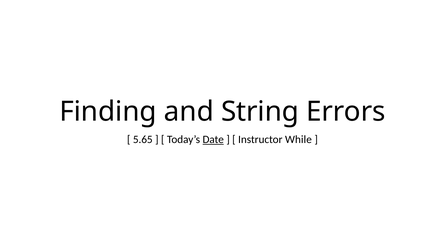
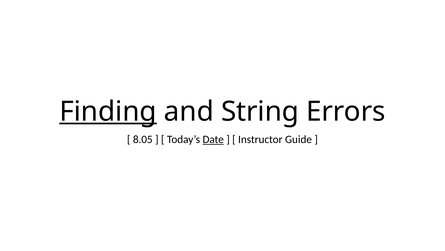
Finding underline: none -> present
5.65: 5.65 -> 8.05
While: While -> Guide
